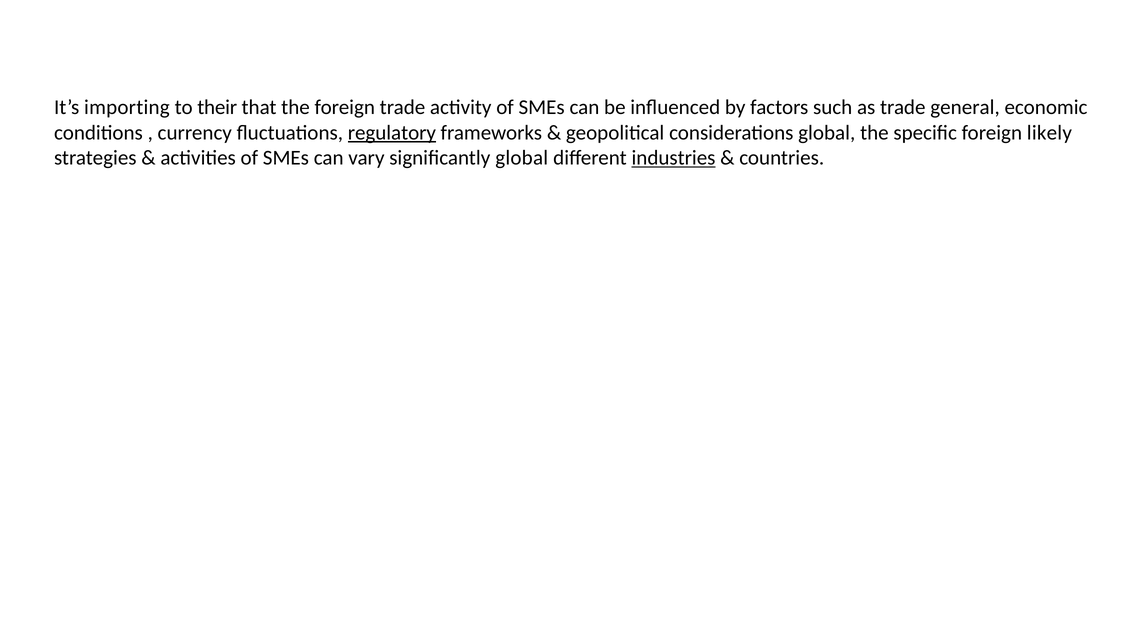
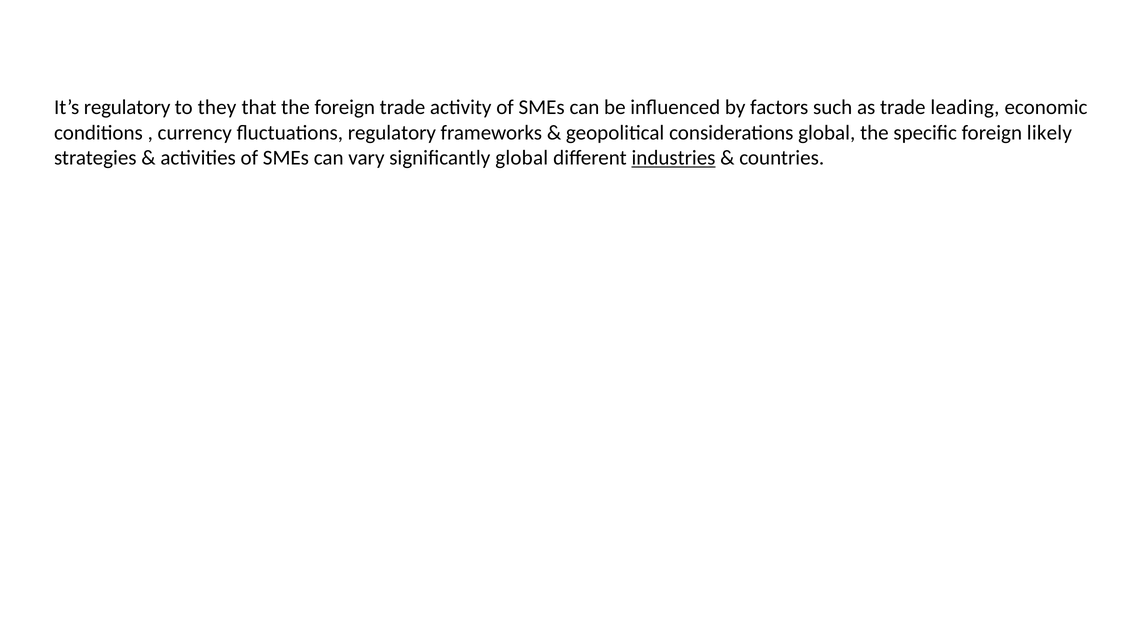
It’s importing: importing -> regulatory
their: their -> they
general: general -> leading
regulatory at (392, 133) underline: present -> none
